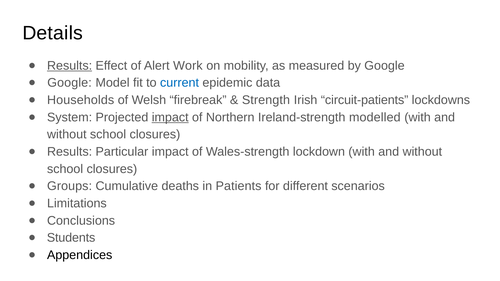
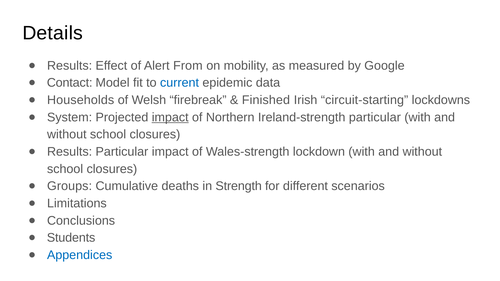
Results at (70, 66) underline: present -> none
Work: Work -> From
Google at (70, 83): Google -> Contact
Strength: Strength -> Finished
circuit-patients: circuit-patients -> circuit-starting
Ireland-strength modelled: modelled -> particular
Patients: Patients -> Strength
Appendices colour: black -> blue
